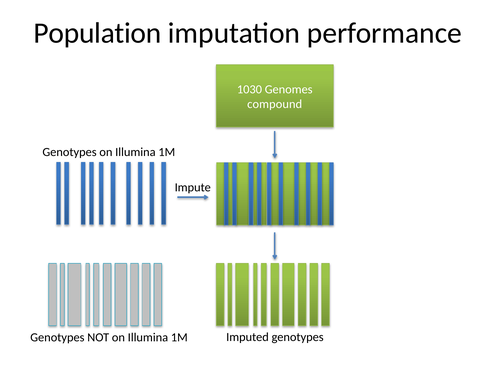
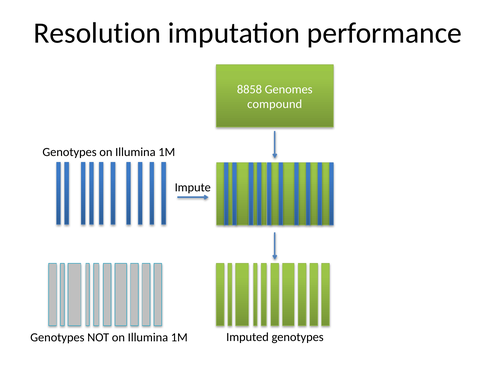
Population: Population -> Resolution
1030: 1030 -> 8858
